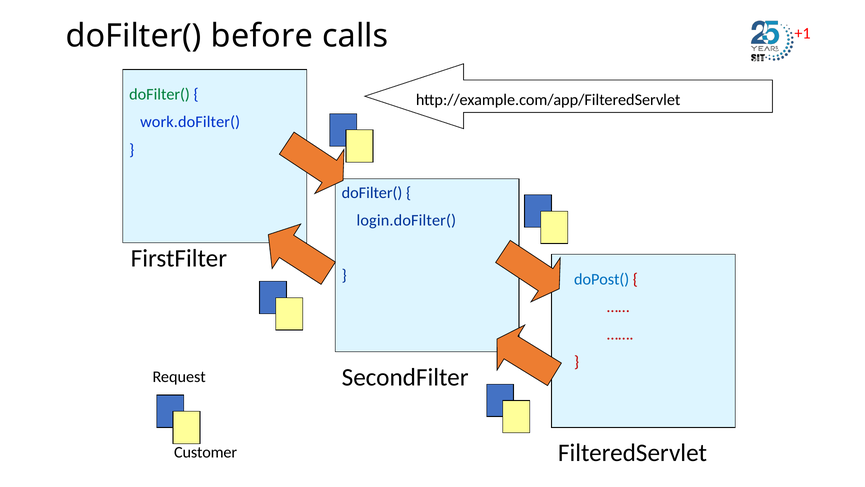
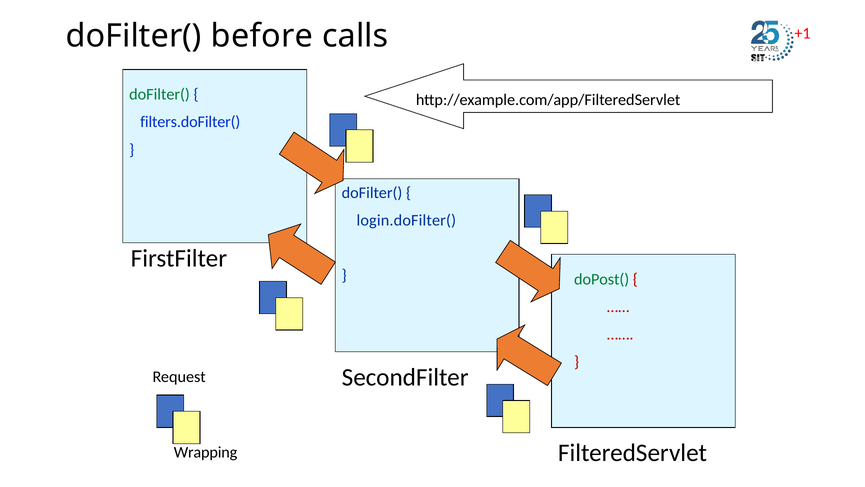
work.doFilter(: work.doFilter( -> filters.doFilter(
doPost( colour: blue -> green
Customer: Customer -> Wrapping
